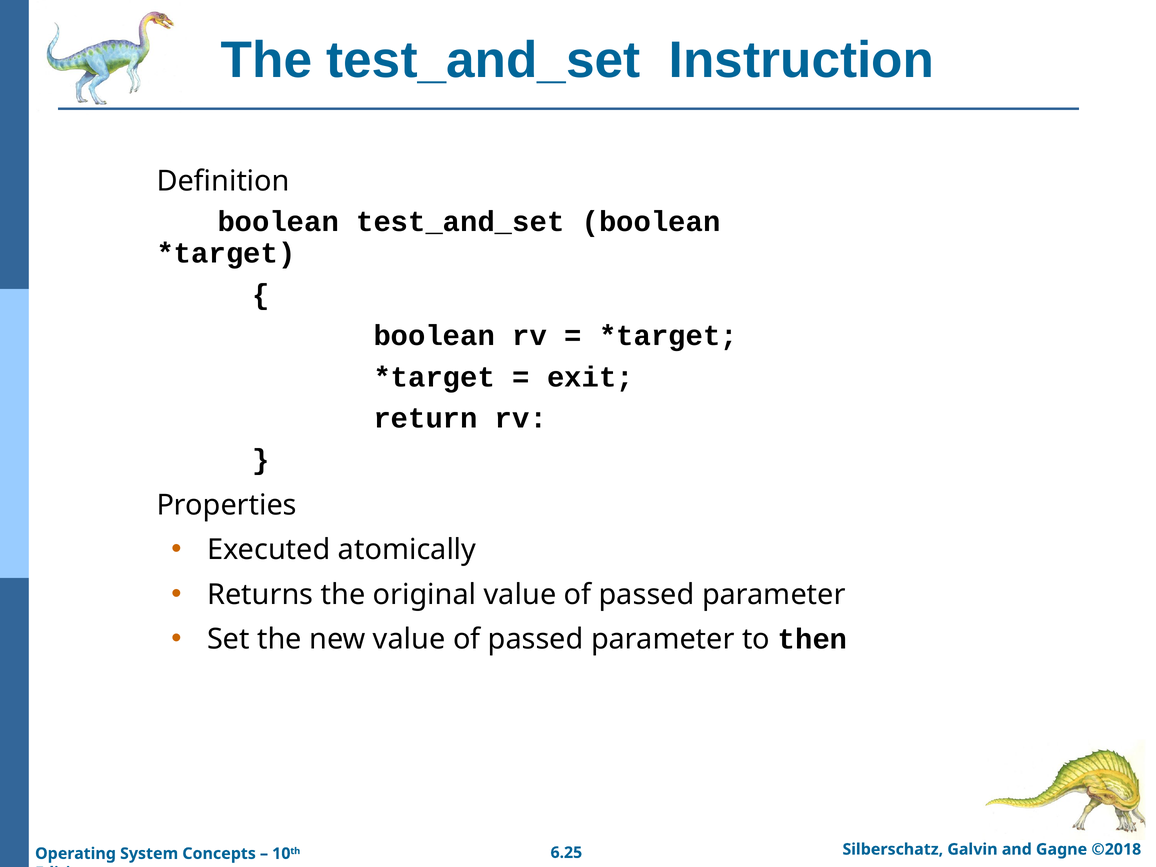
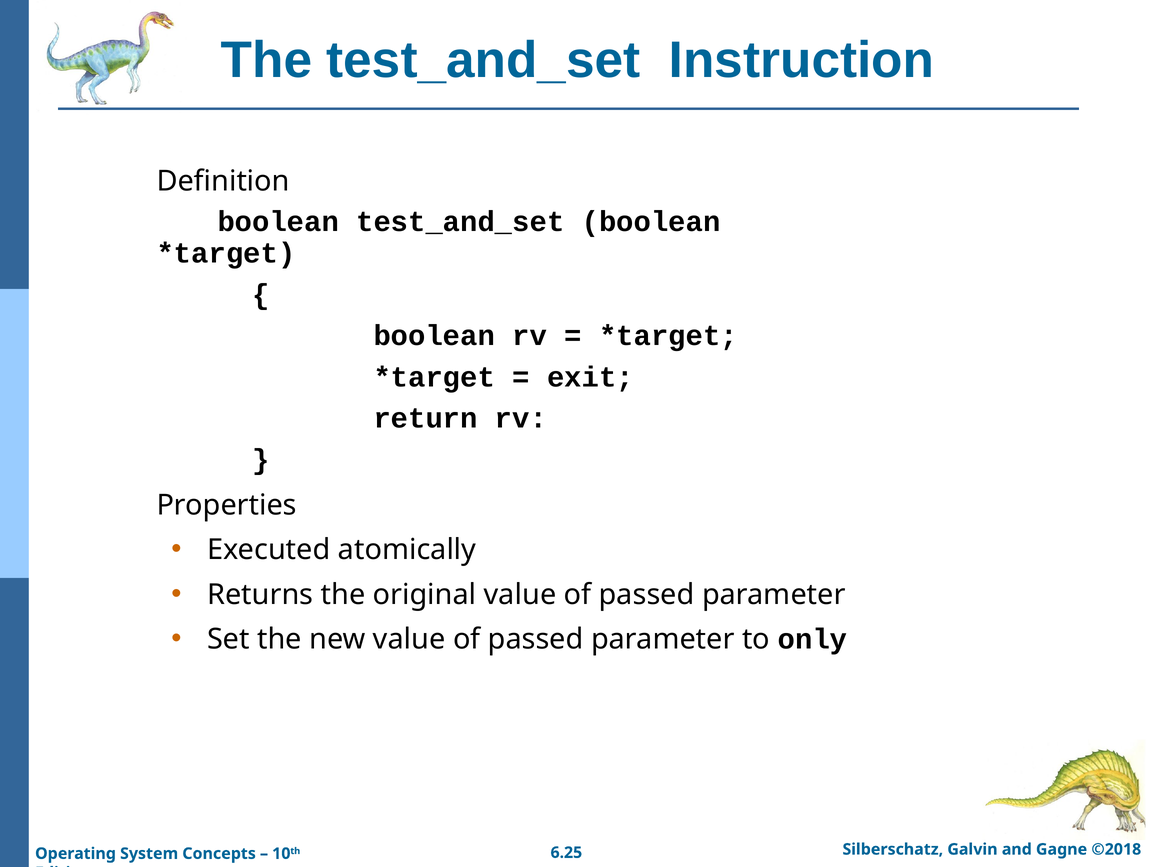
then: then -> only
